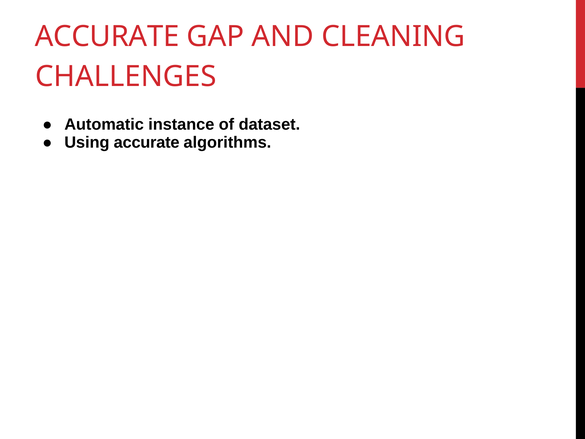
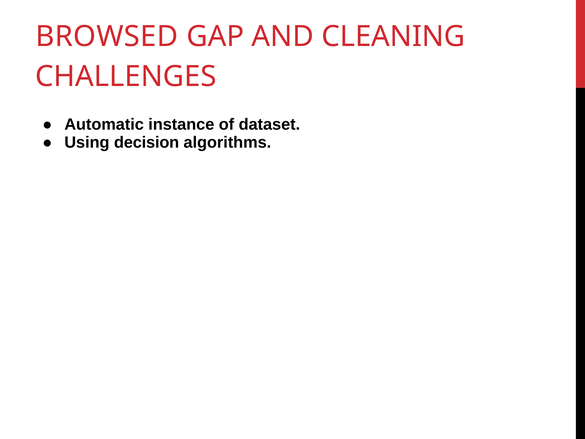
ACCURATE at (107, 36): ACCURATE -> BROWSED
Using accurate: accurate -> decision
